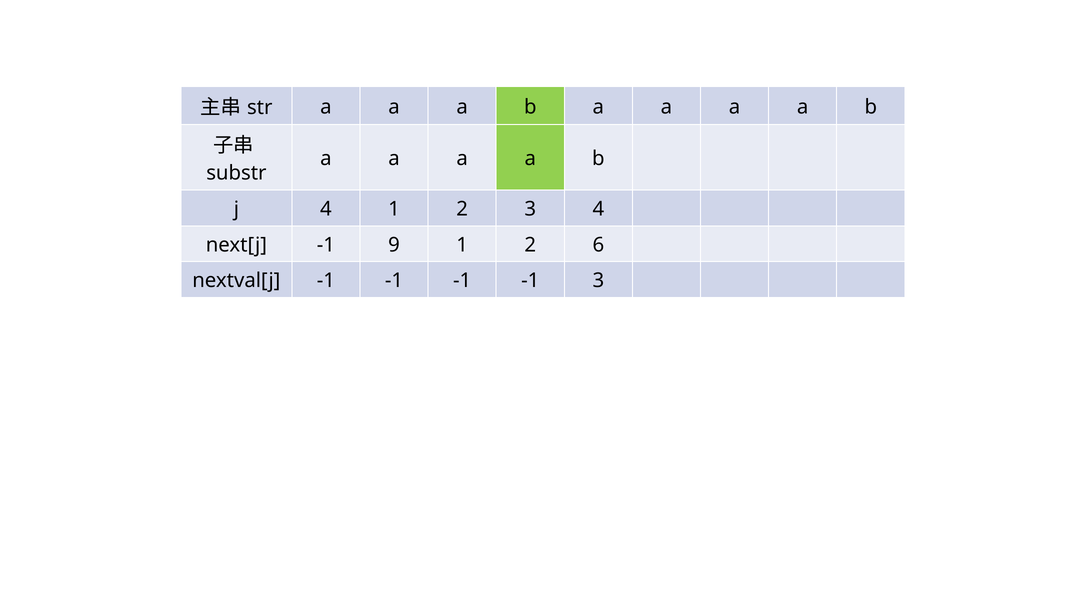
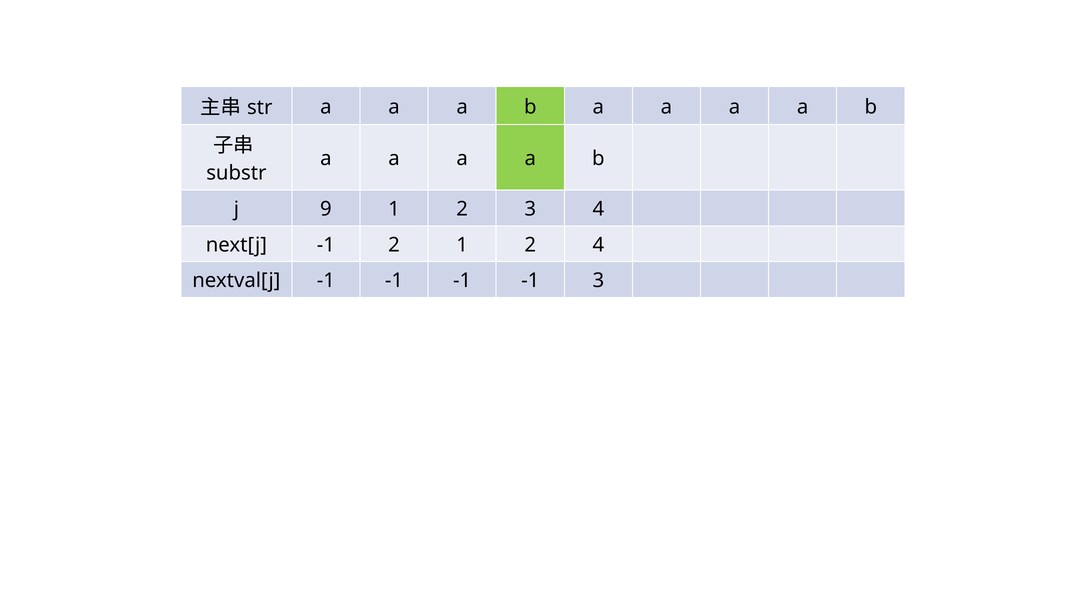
j 4: 4 -> 9
-1 9: 9 -> 2
2 6: 6 -> 4
